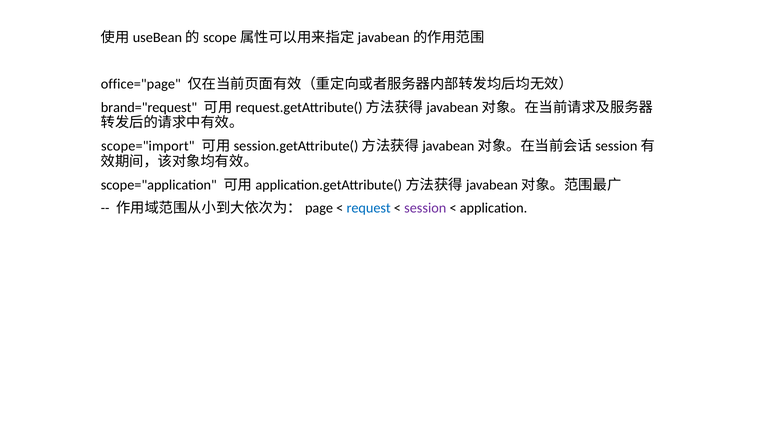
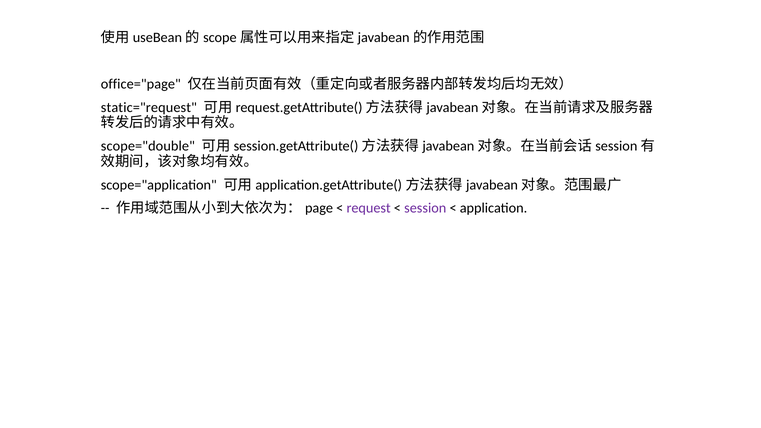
brand="request: brand="request -> static="request
scope="import: scope="import -> scope="double
request colour: blue -> purple
